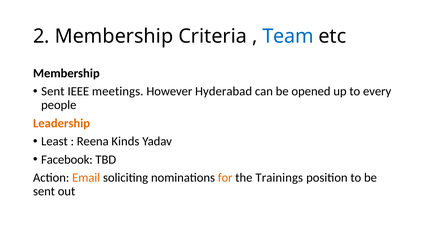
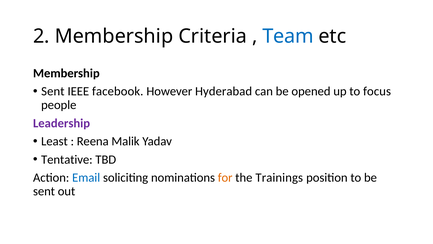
meetings: meetings -> facebook
every: every -> focus
Leadership colour: orange -> purple
Kinds: Kinds -> Malik
Facebook: Facebook -> Tentative
Email colour: orange -> blue
